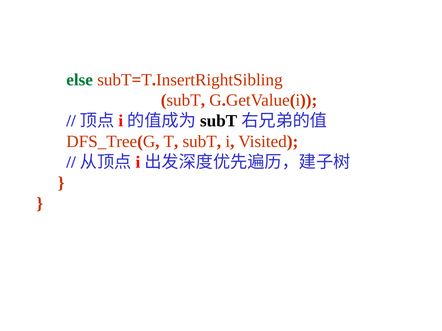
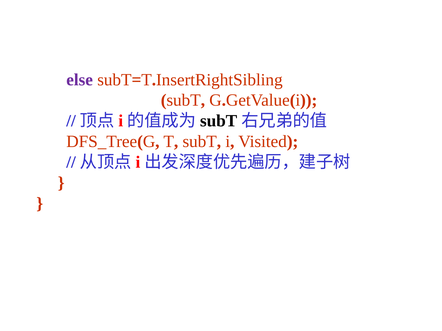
else colour: green -> purple
